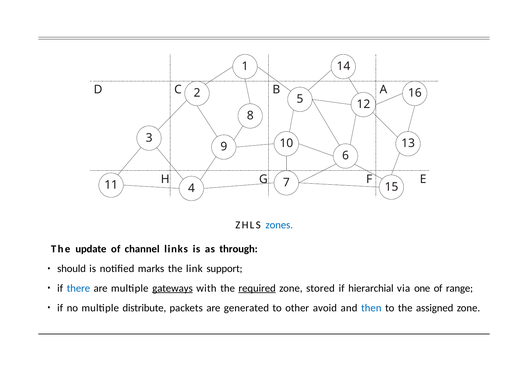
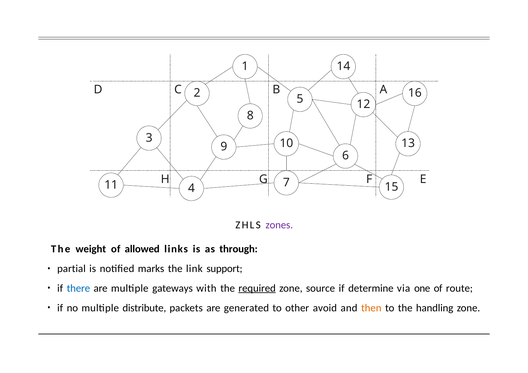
zones colour: blue -> purple
update: update -> weight
channel: channel -> allowed
should: should -> partial
gateways underline: present -> none
stored: stored -> source
hierarchial: hierarchial -> determine
range: range -> route
then colour: blue -> orange
assigned: assigned -> handling
